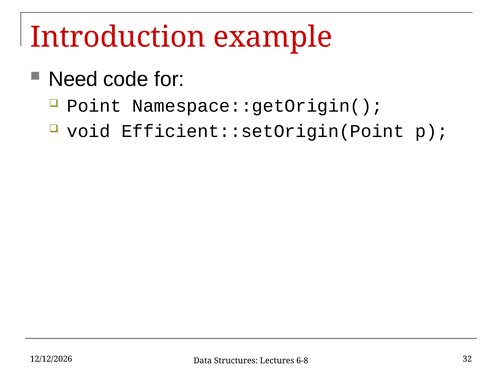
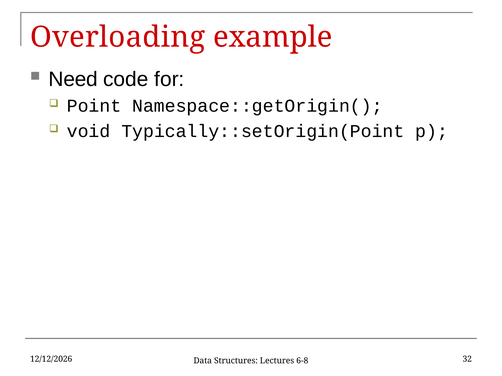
Introduction: Introduction -> Overloading
Efficient::setOrigin(Point: Efficient::setOrigin(Point -> Typically::setOrigin(Point
